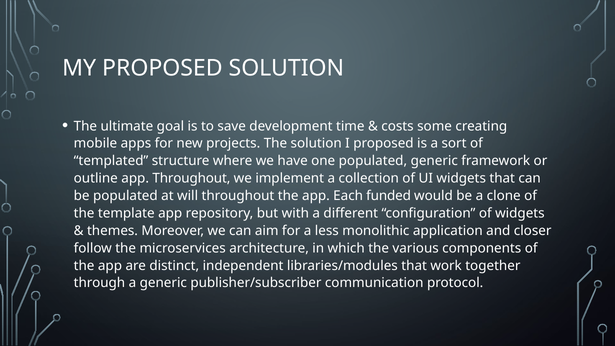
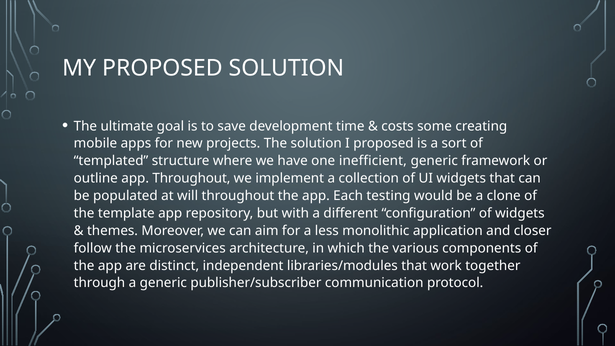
one populated: populated -> inefficient
funded: funded -> testing
